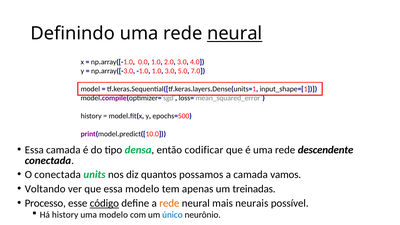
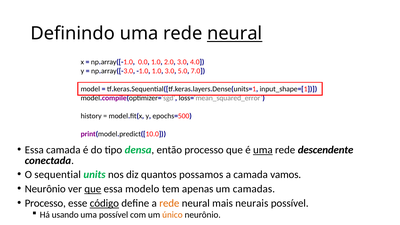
então codificar: codificar -> processo
uma at (263, 150) underline: none -> present
O conectada: conectada -> sequential
Voltando at (45, 189): Voltando -> Neurônio
que at (93, 189) underline: none -> present
treinadas: treinadas -> camadas
Há history: history -> usando
uma modelo: modelo -> possível
único colour: blue -> orange
